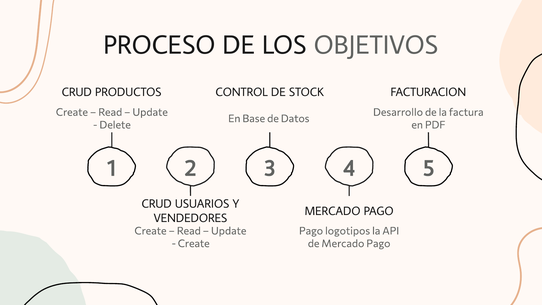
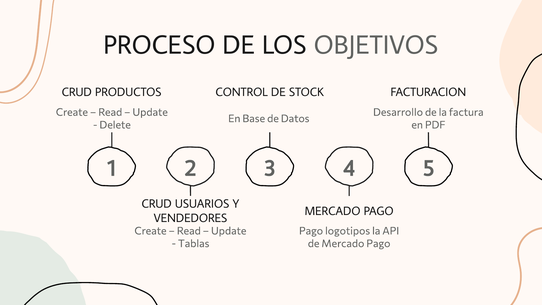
Create at (194, 244): Create -> Tablas
